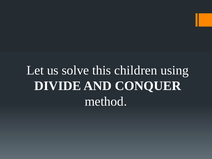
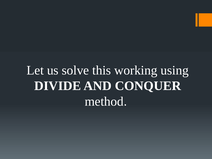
children: children -> working
